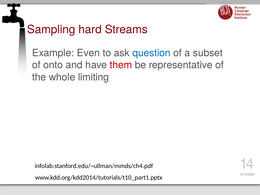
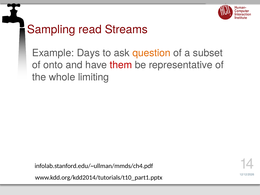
hard: hard -> read
Even: Even -> Days
question colour: blue -> orange
